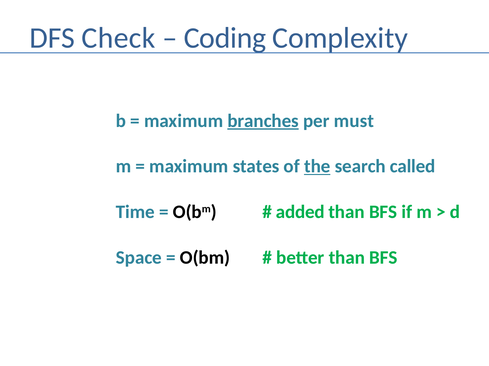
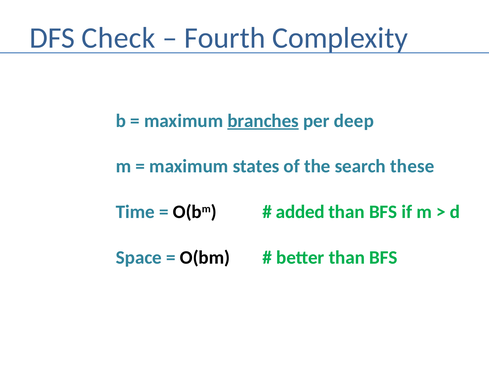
Coding: Coding -> Fourth
must: must -> deep
the underline: present -> none
called: called -> these
